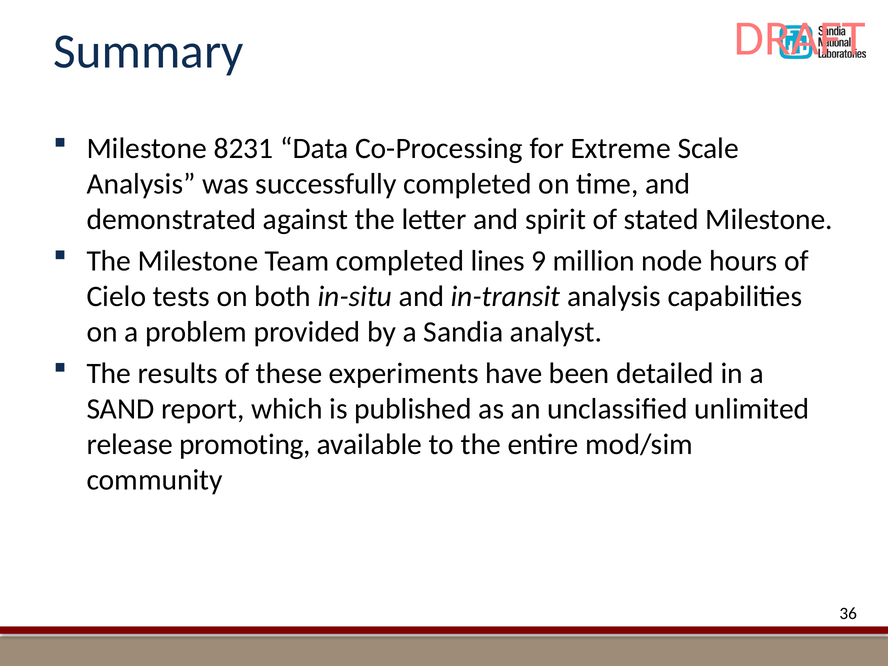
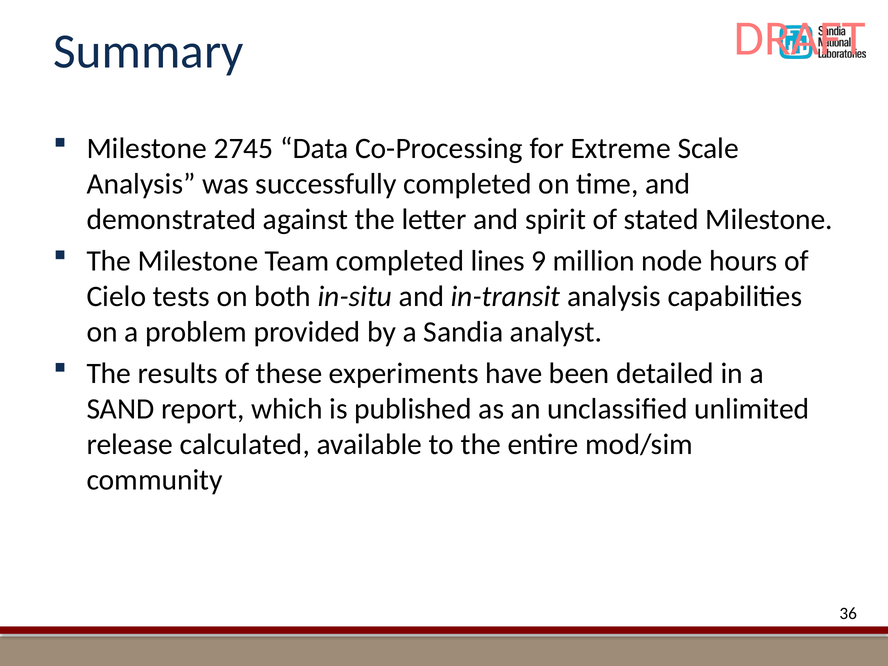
8231: 8231 -> 2745
promoting: promoting -> calculated
